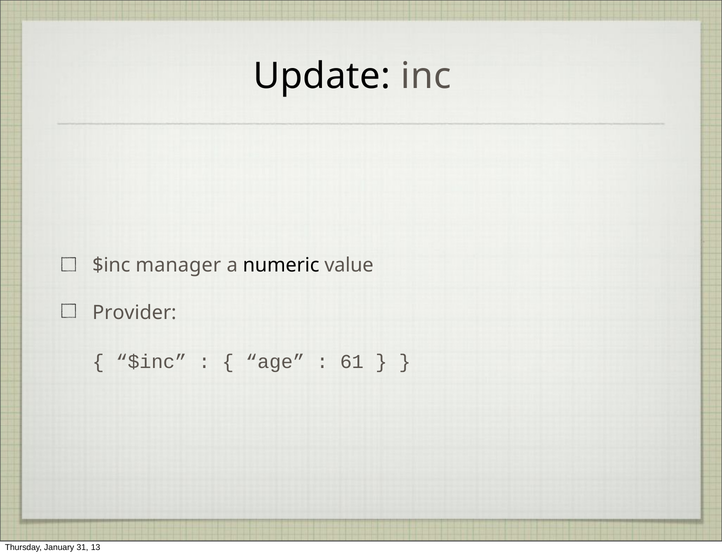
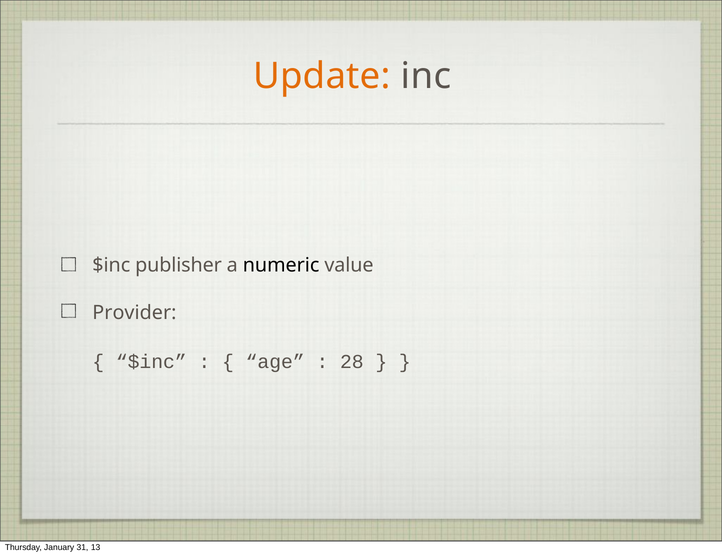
Update colour: black -> orange
manager: manager -> publisher
61: 61 -> 28
